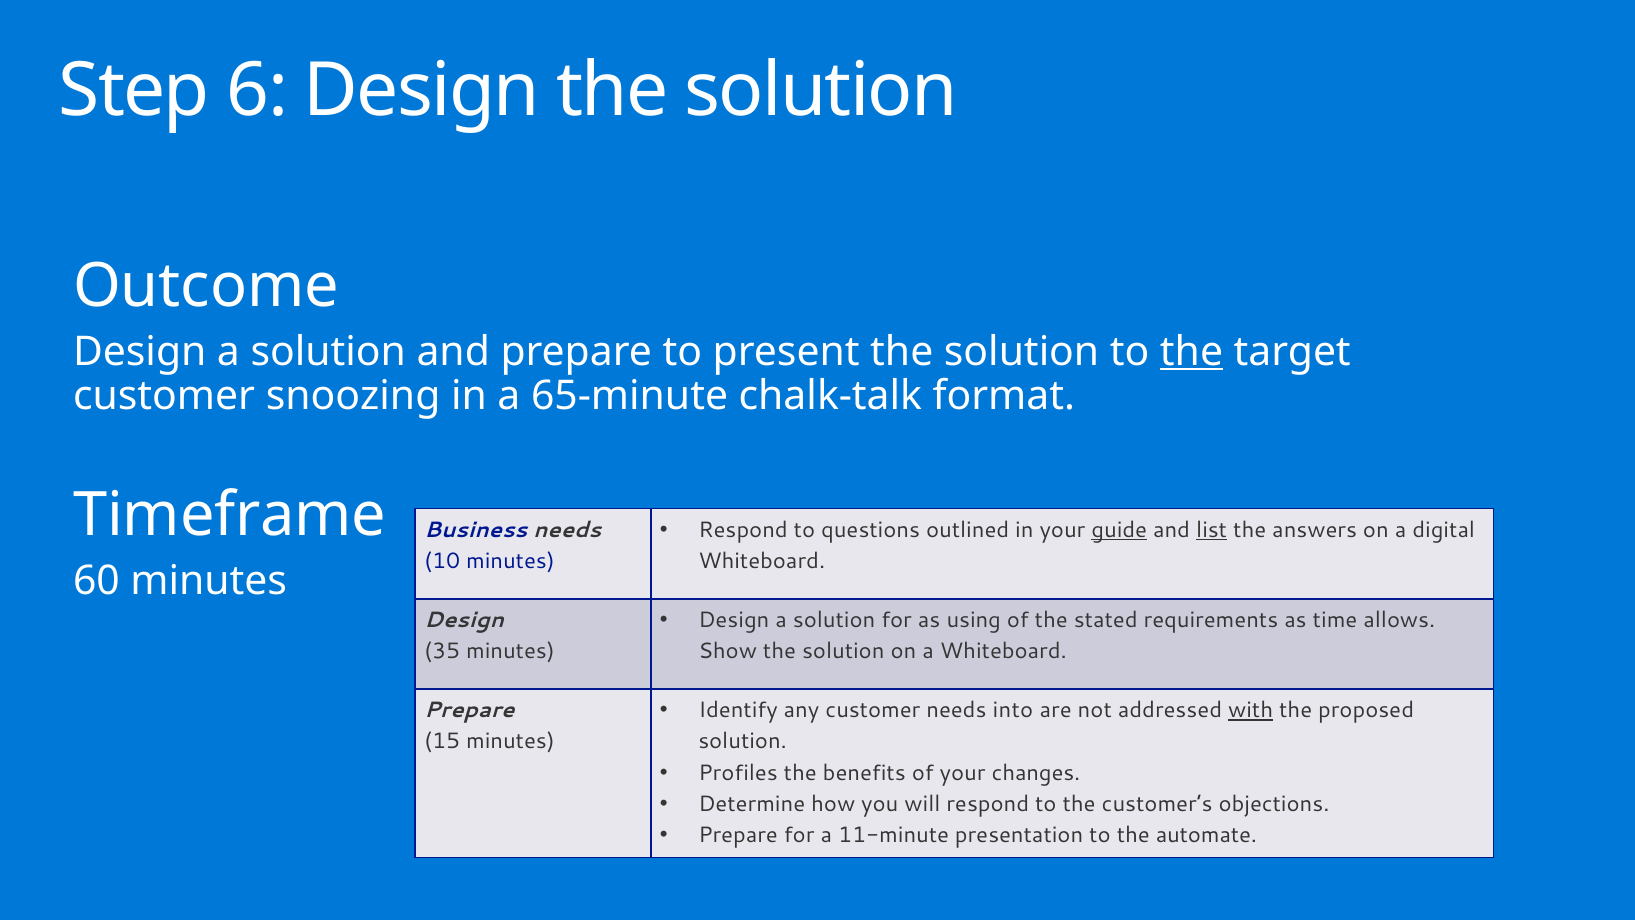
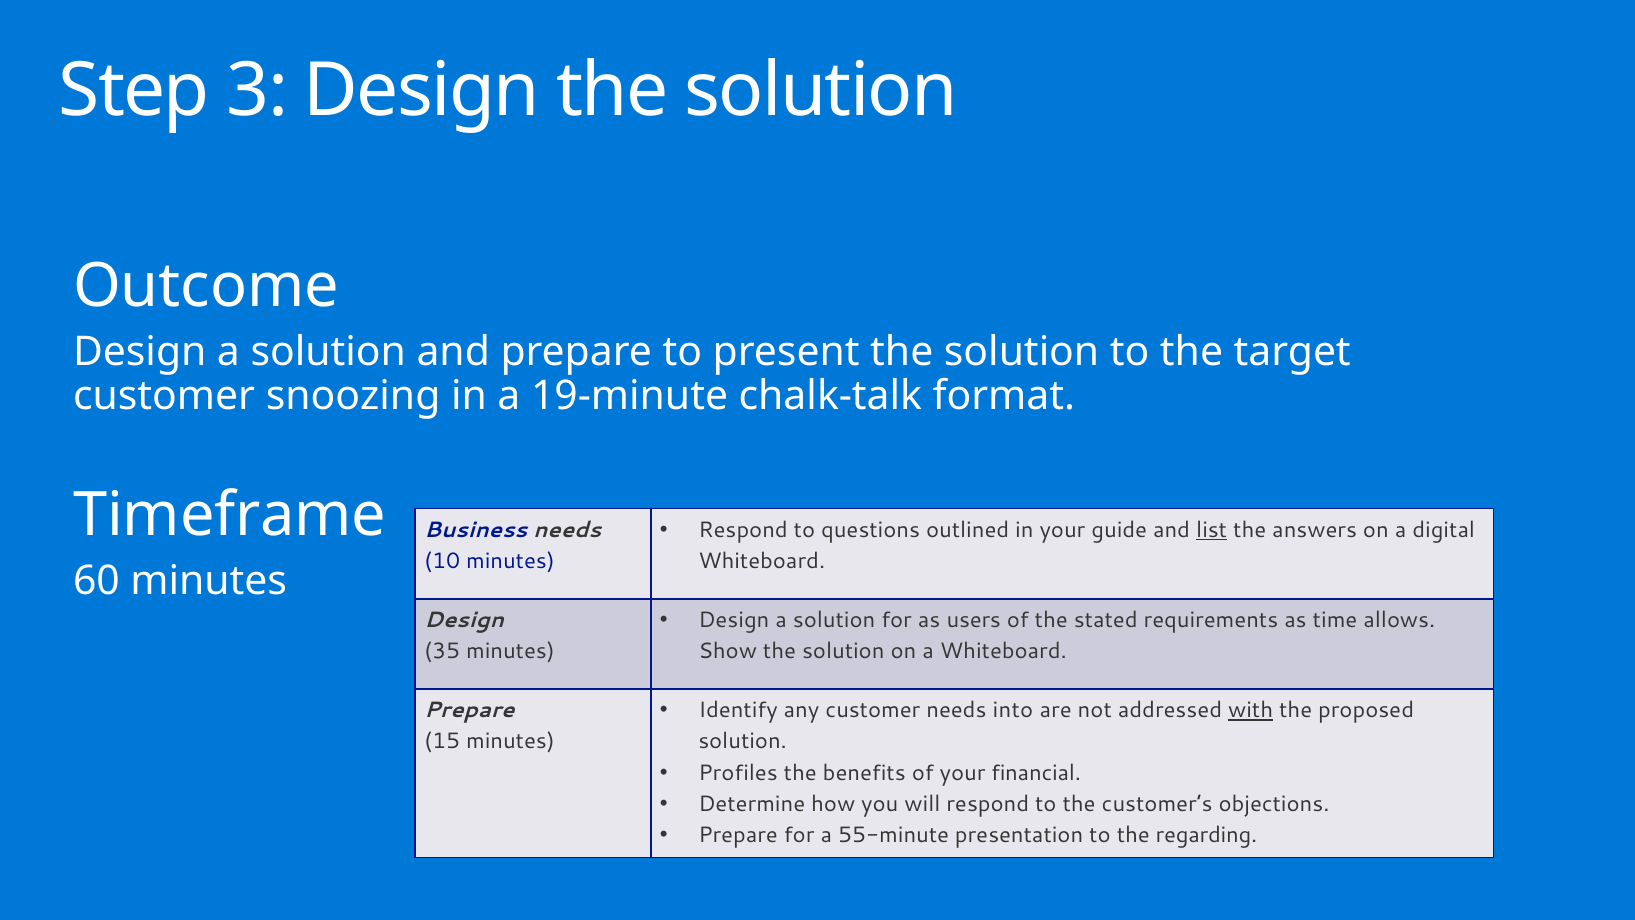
6: 6 -> 3
the at (1192, 351) underline: present -> none
65-minute: 65-minute -> 19-minute
guide underline: present -> none
using: using -> users
changes: changes -> financial
11-minute: 11-minute -> 55-minute
automate: automate -> regarding
